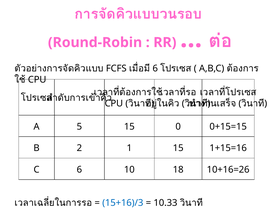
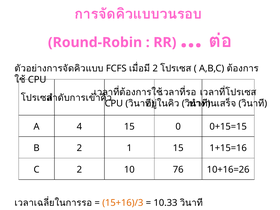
6 at (155, 68): 6 -> 2
5: 5 -> 4
C 6: 6 -> 2
18: 18 -> 76
15+16)/3 colour: blue -> orange
